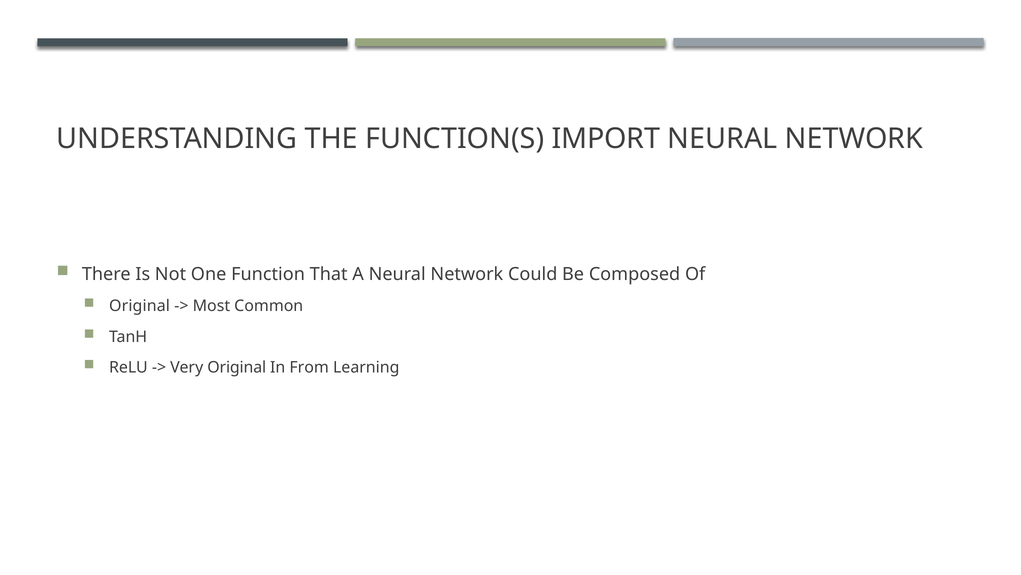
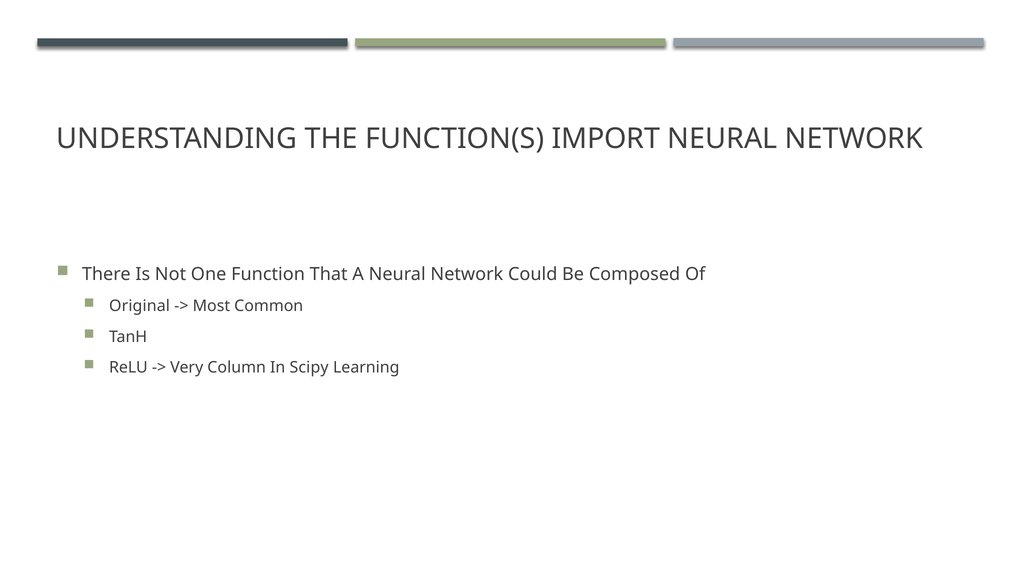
Very Original: Original -> Column
From: From -> Scipy
